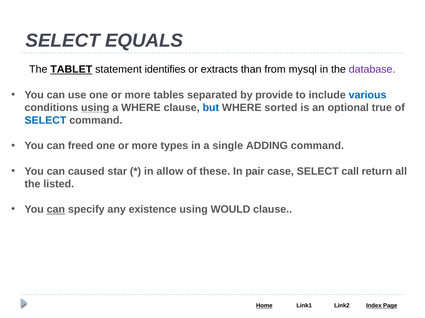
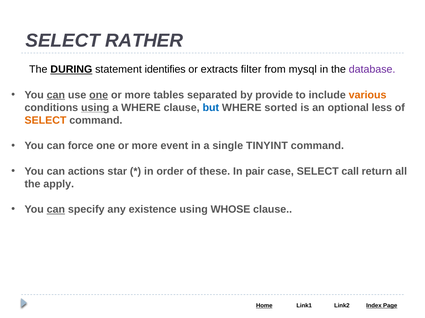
EQUALS: EQUALS -> RATHER
TABLET: TABLET -> DURING
than: than -> filter
can at (56, 95) underline: none -> present
one at (99, 95) underline: none -> present
various colour: blue -> orange
true: true -> less
SELECT at (45, 121) colour: blue -> orange
freed: freed -> force
types: types -> event
ADDING: ADDING -> TINYINT
caused: caused -> actions
allow: allow -> order
listed: listed -> apply
WOULD: WOULD -> WHOSE
